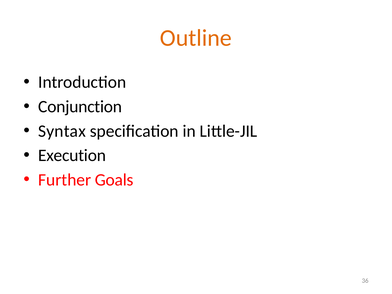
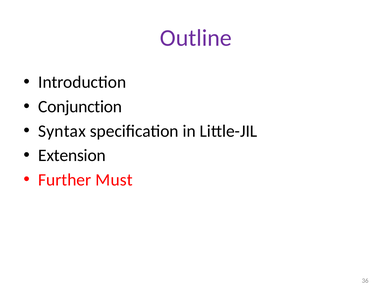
Outline colour: orange -> purple
Execution: Execution -> Extension
Goals: Goals -> Must
